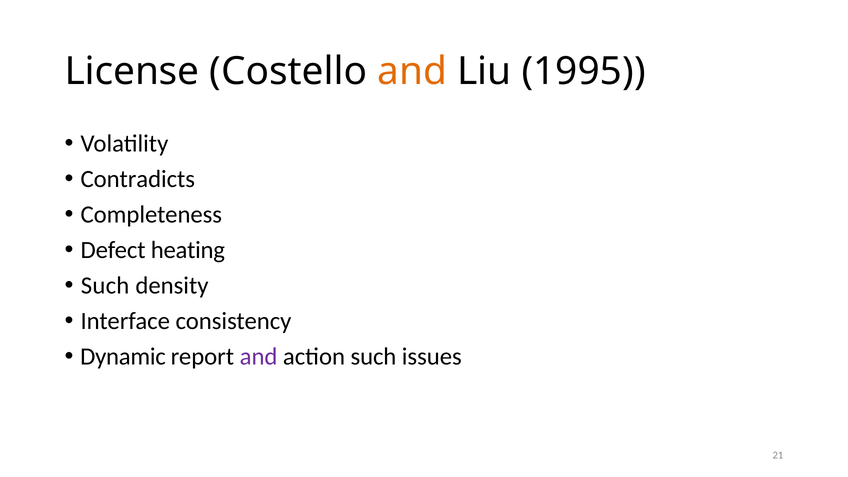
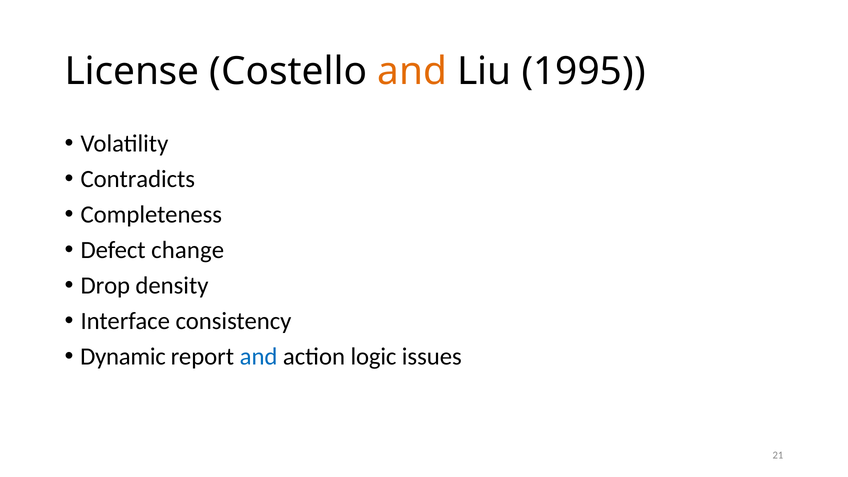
heating: heating -> change
Such at (105, 286): Such -> Drop
and at (259, 357) colour: purple -> blue
action such: such -> logic
